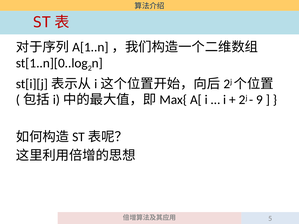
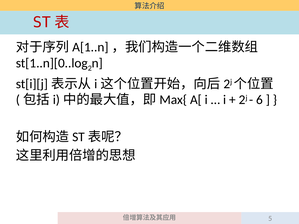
9: 9 -> 6
